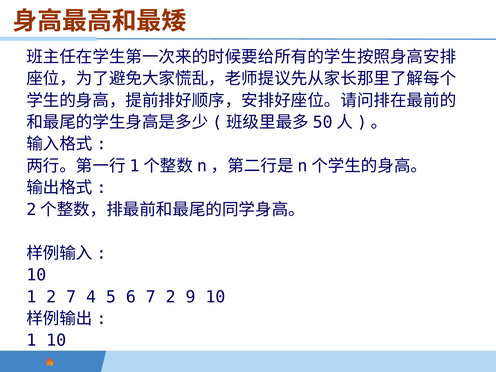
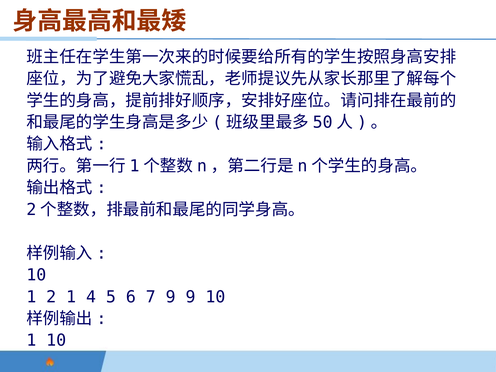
2 7: 7 -> 1
7 2: 2 -> 9
